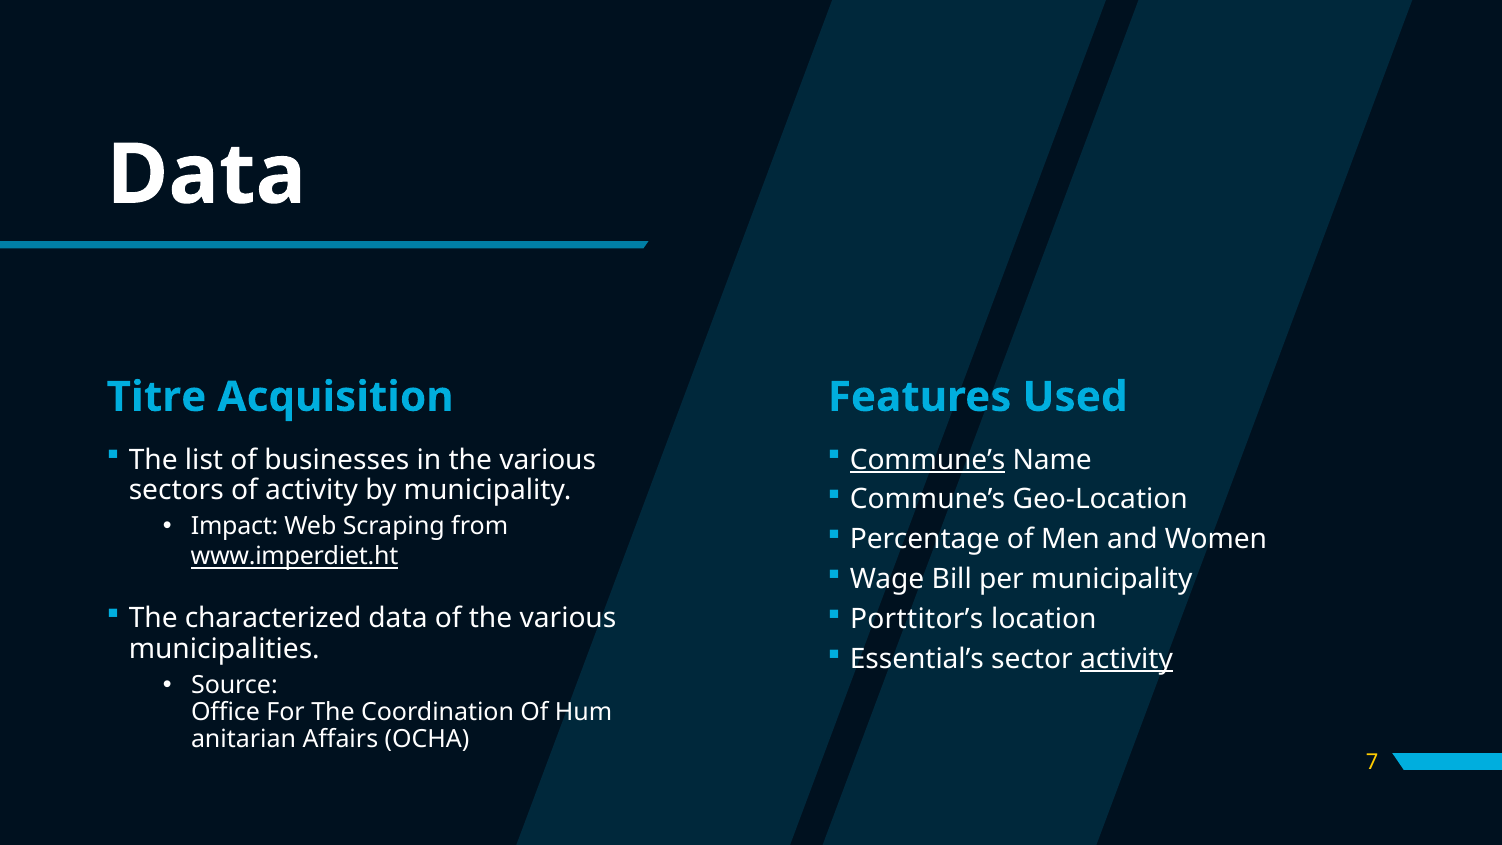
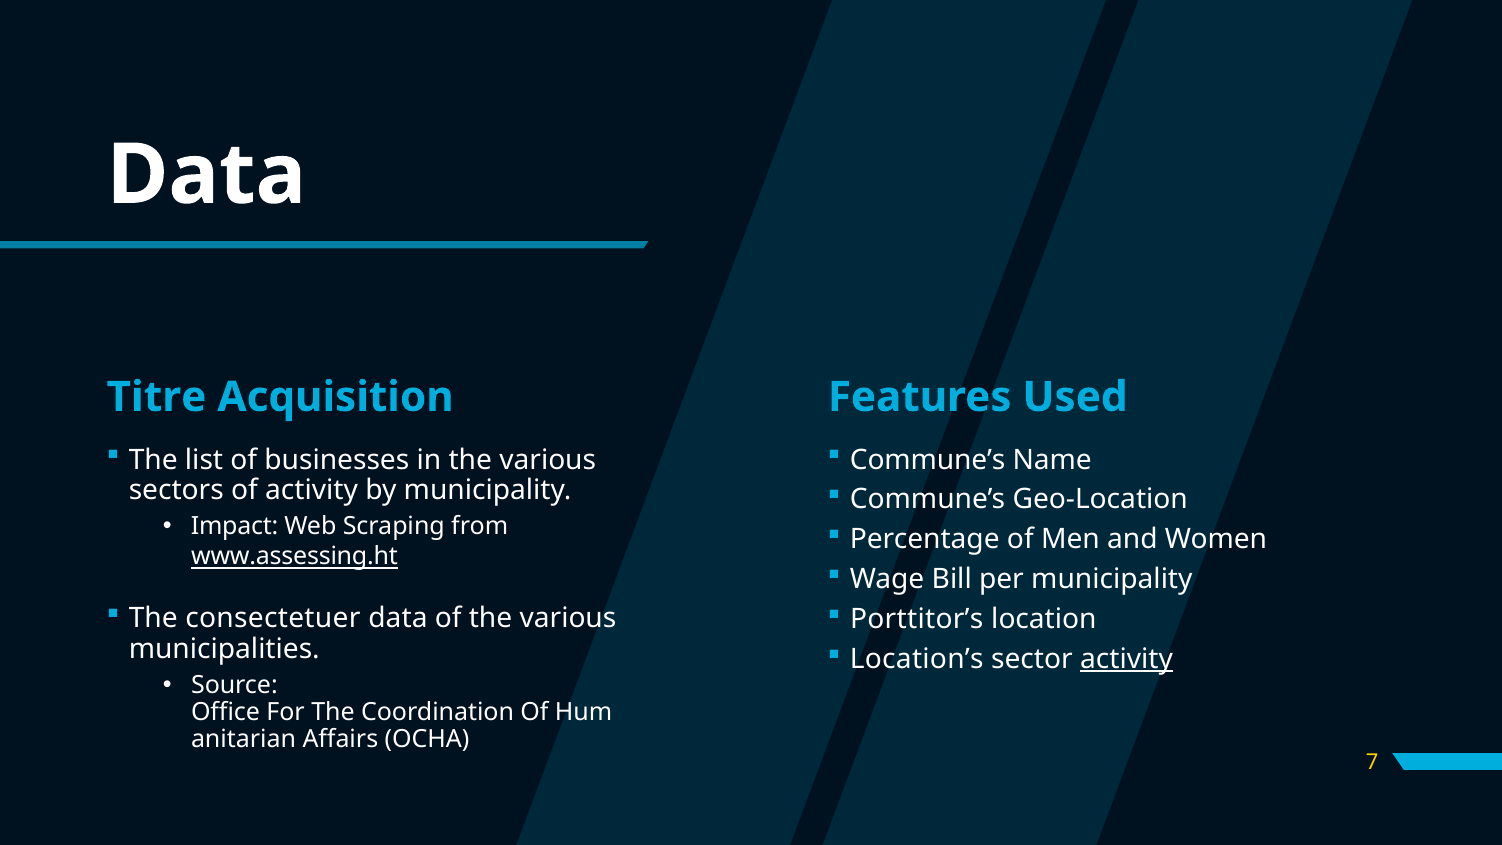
Commune’s at (928, 460) underline: present -> none
www.imperdiet.ht: www.imperdiet.ht -> www.assessing.ht
characterized: characterized -> consectetuer
Essential’s: Essential’s -> Location’s
